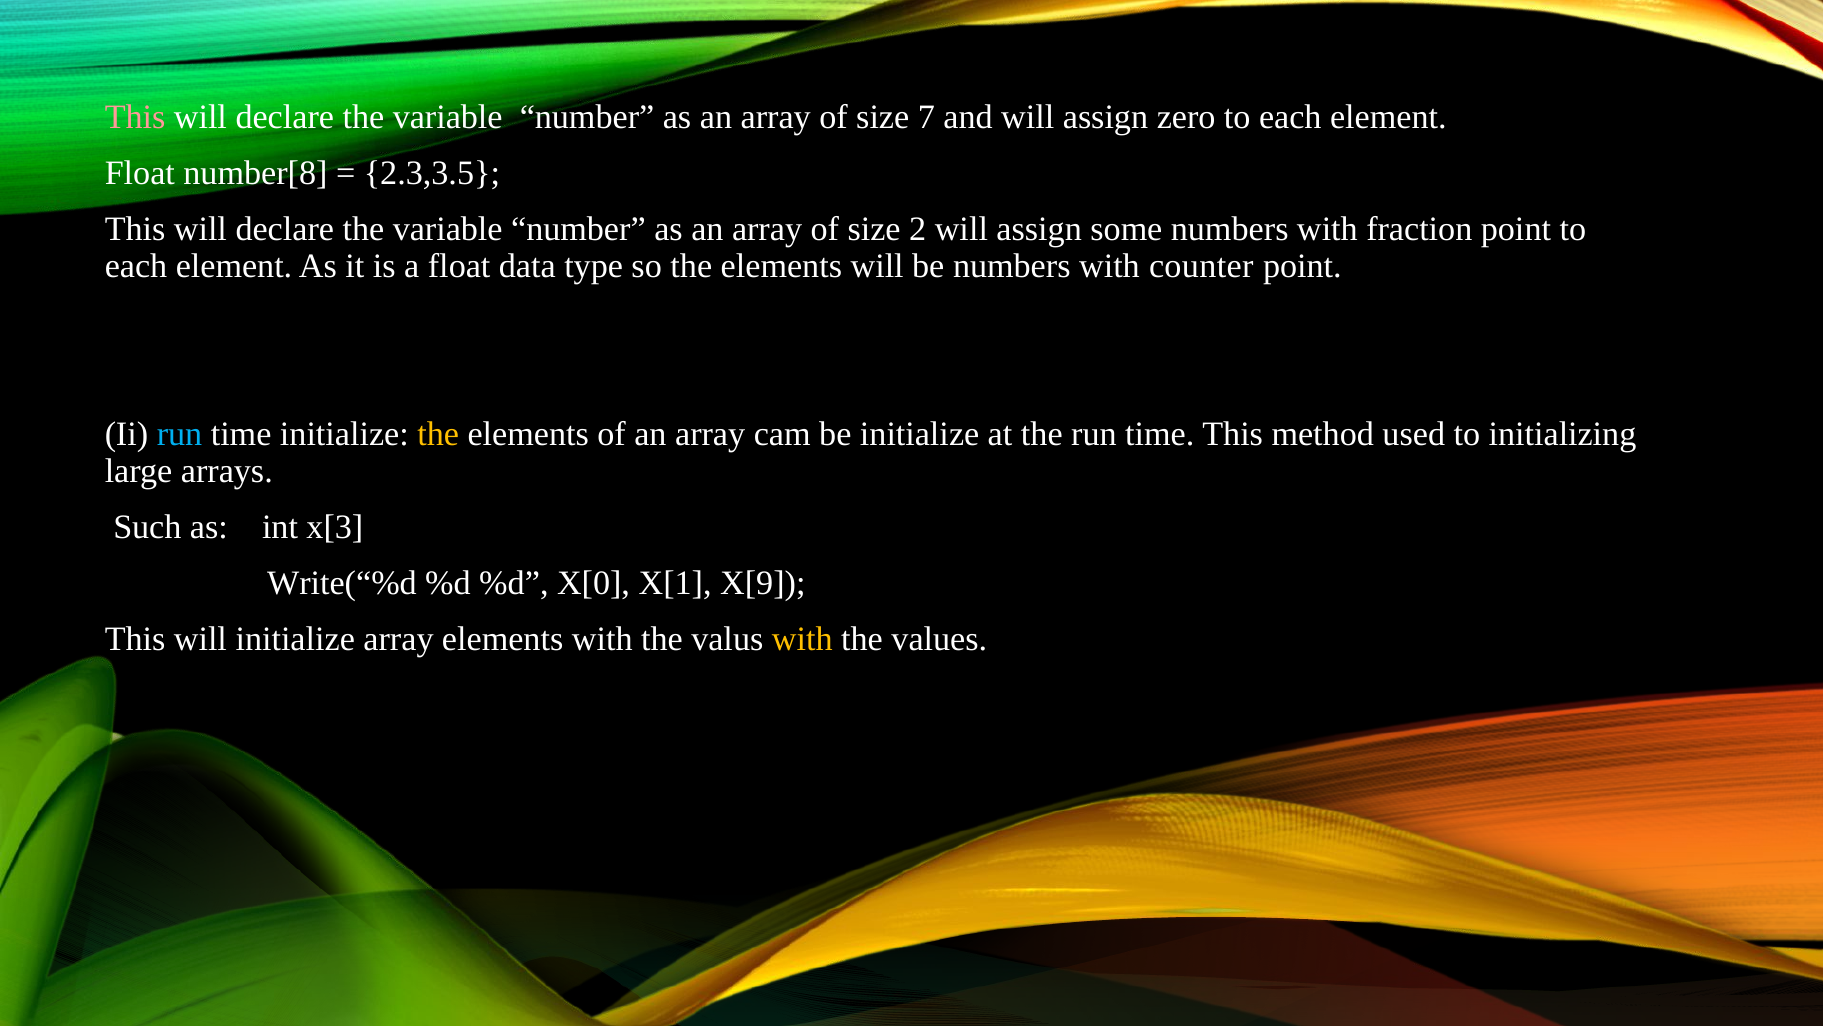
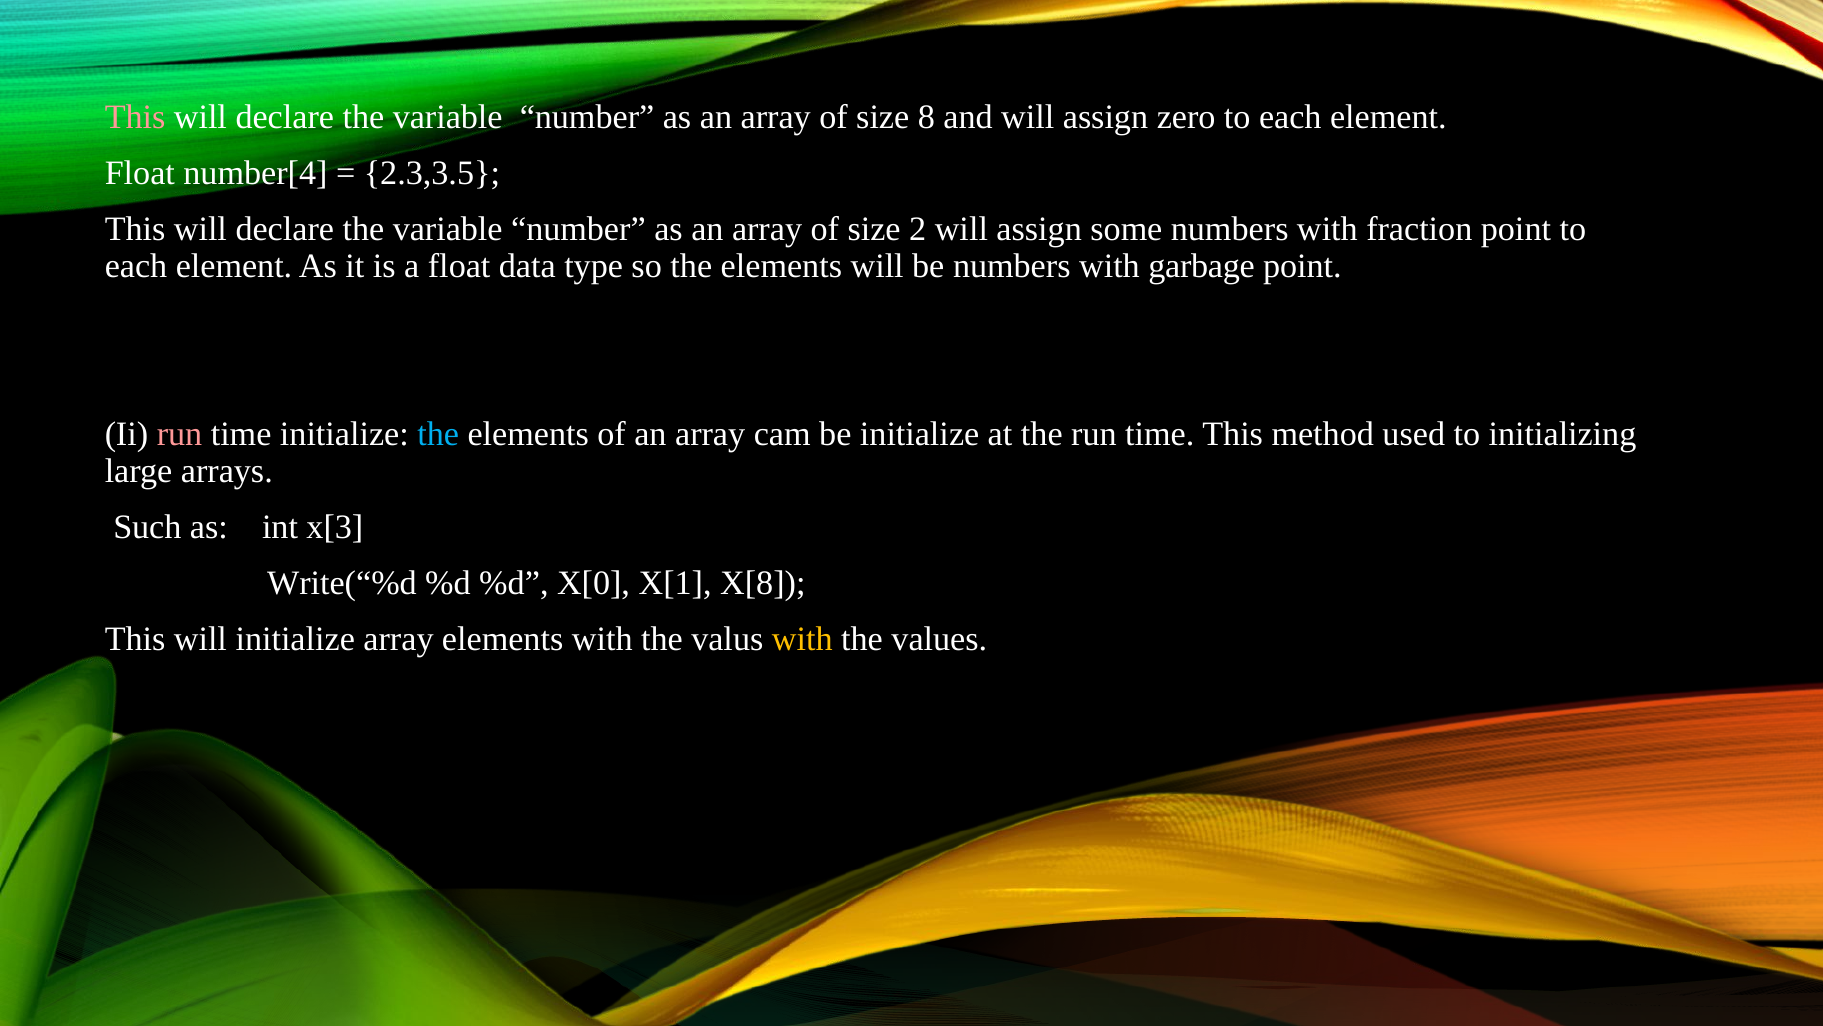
7: 7 -> 8
number[8: number[8 -> number[4
counter: counter -> garbage
run at (180, 434) colour: light blue -> pink
the at (438, 434) colour: yellow -> light blue
X[9: X[9 -> X[8
